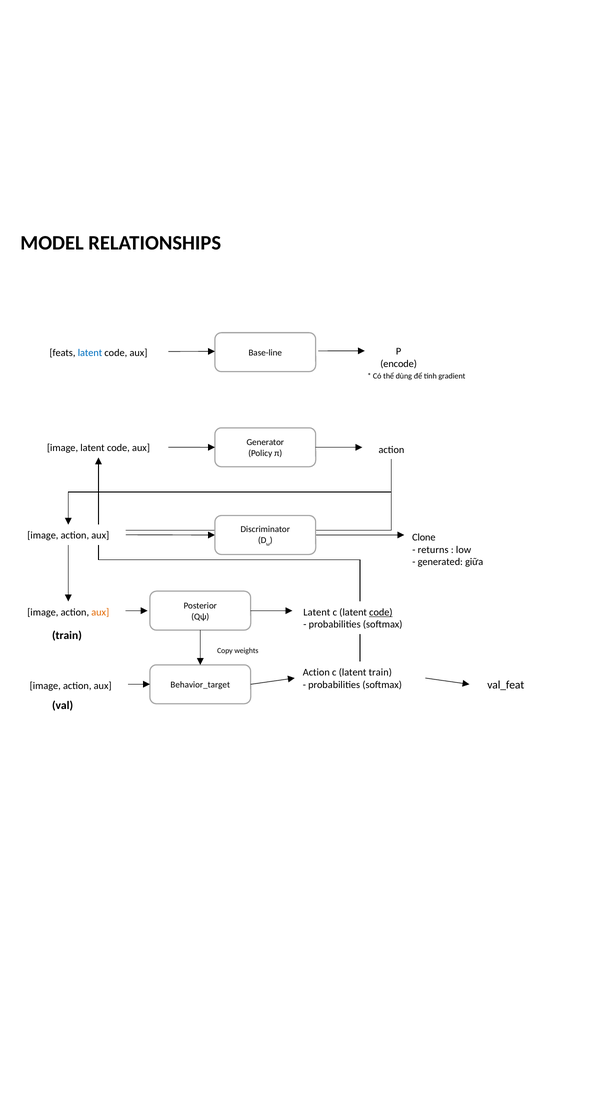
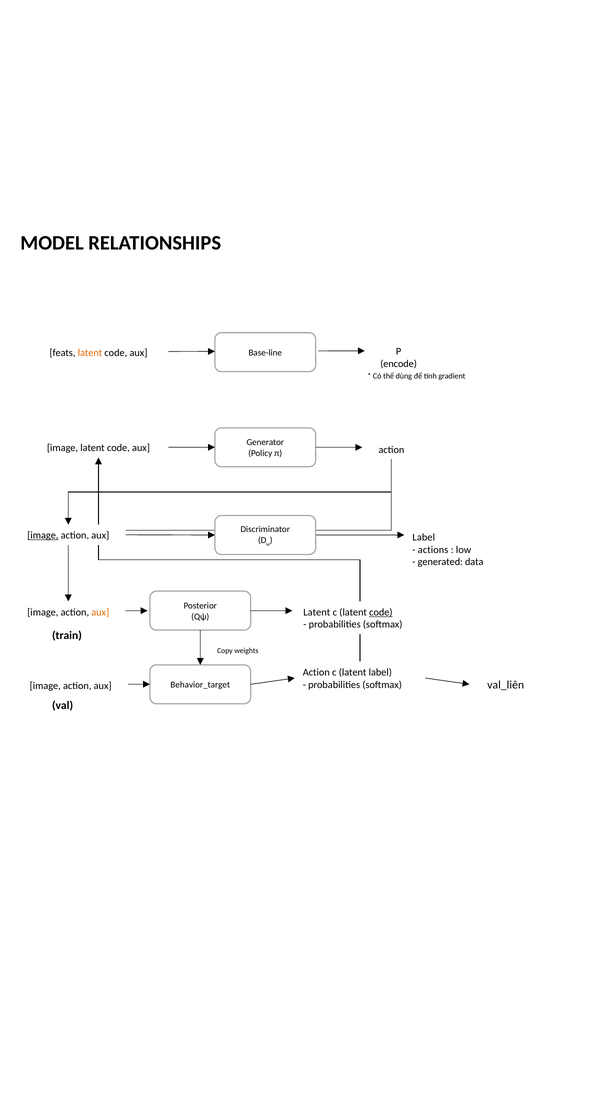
latent at (90, 353) colour: blue -> orange
image at (43, 536) underline: none -> present
Clone at (424, 538): Clone -> Label
returns: returns -> actions
giữa: giữa -> data
latent train: train -> label
val_feat: val_feat -> val_liên
